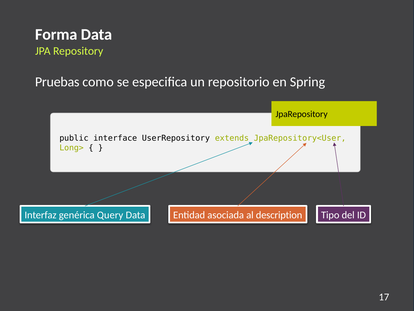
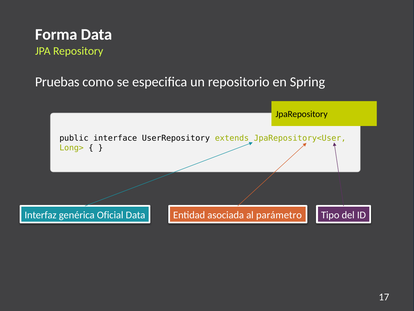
Query: Query -> Oficial
description: description -> parámetro
